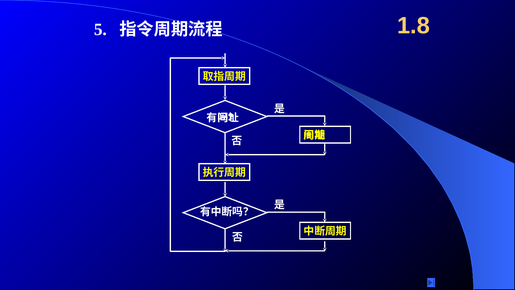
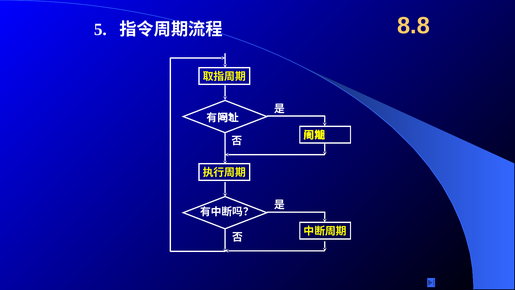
1.8: 1.8 -> 8.8
